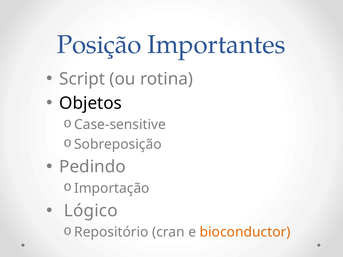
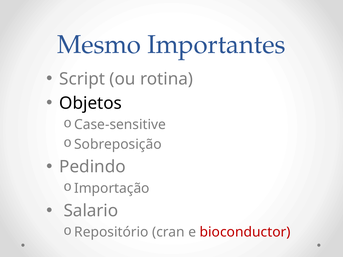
Posição: Posição -> Mesmo
Lógico: Lógico -> Salario
bioconductor colour: orange -> red
